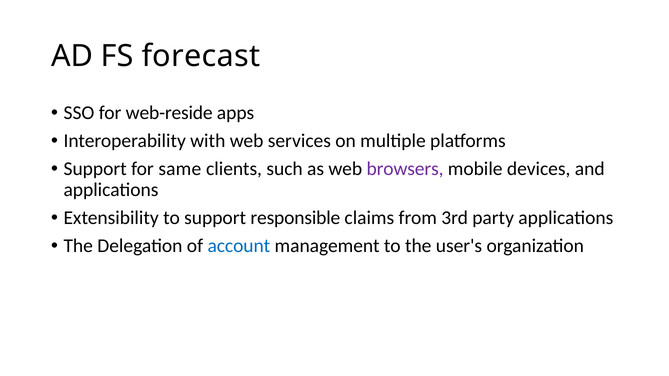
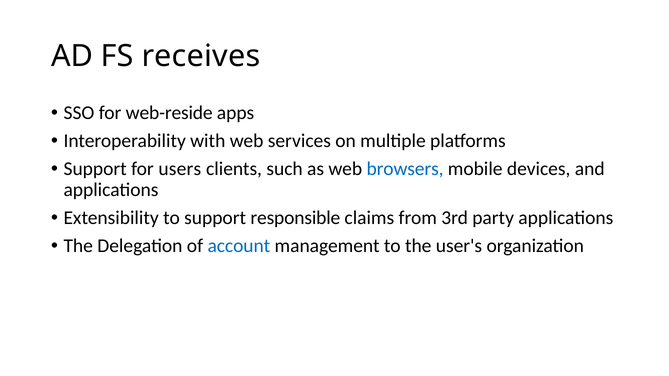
forecast: forecast -> receives
same: same -> users
browsers colour: purple -> blue
